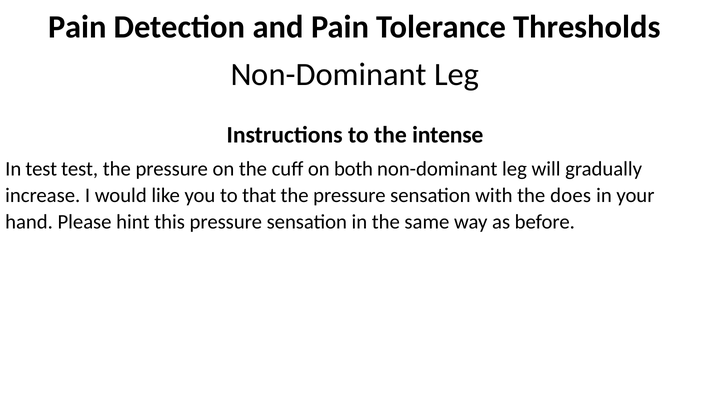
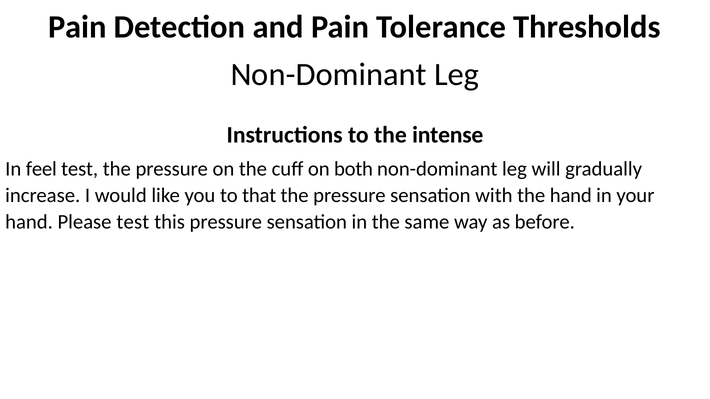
In test: test -> feel
the does: does -> hand
Please hint: hint -> test
